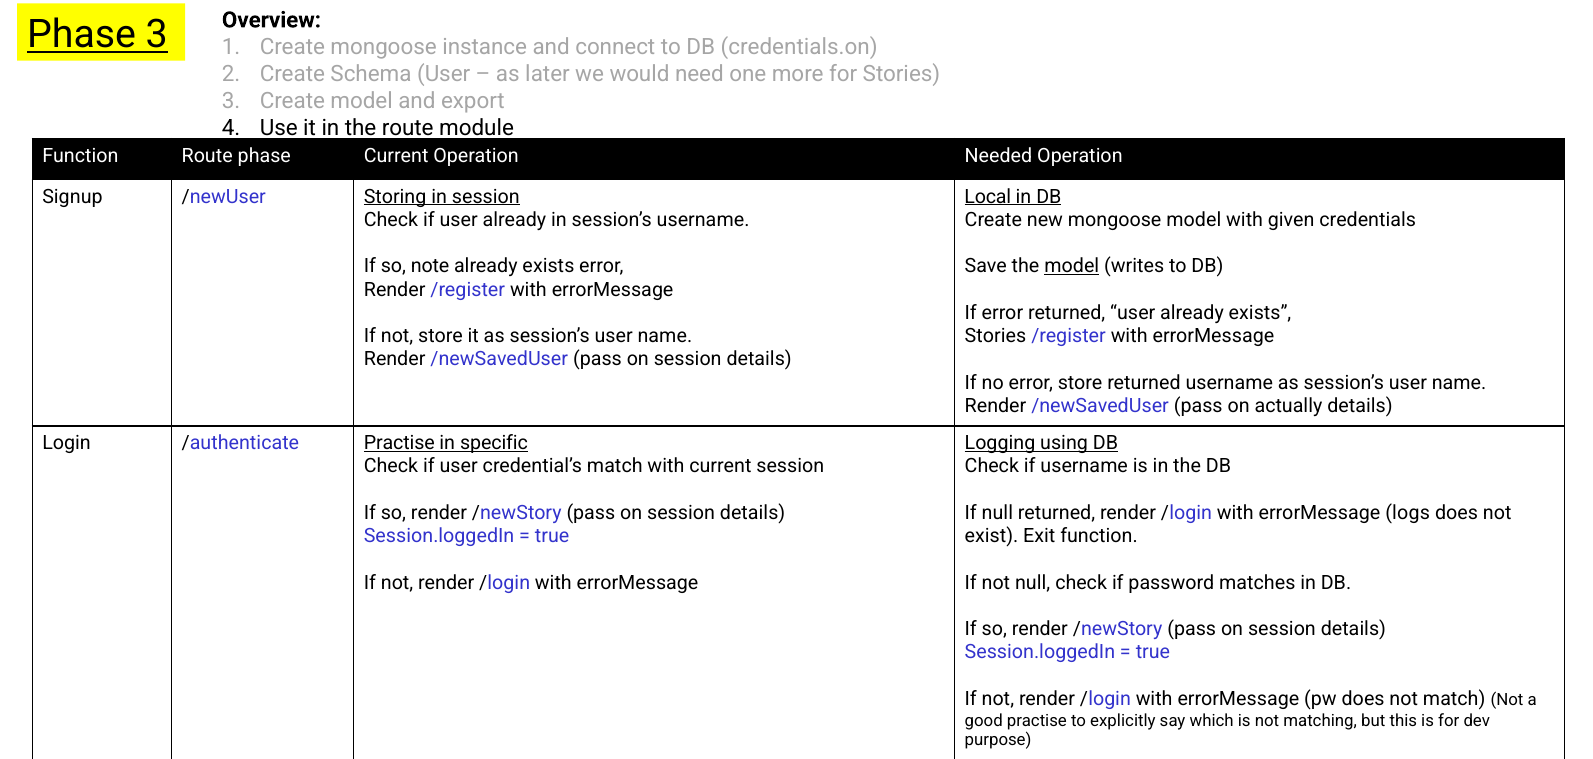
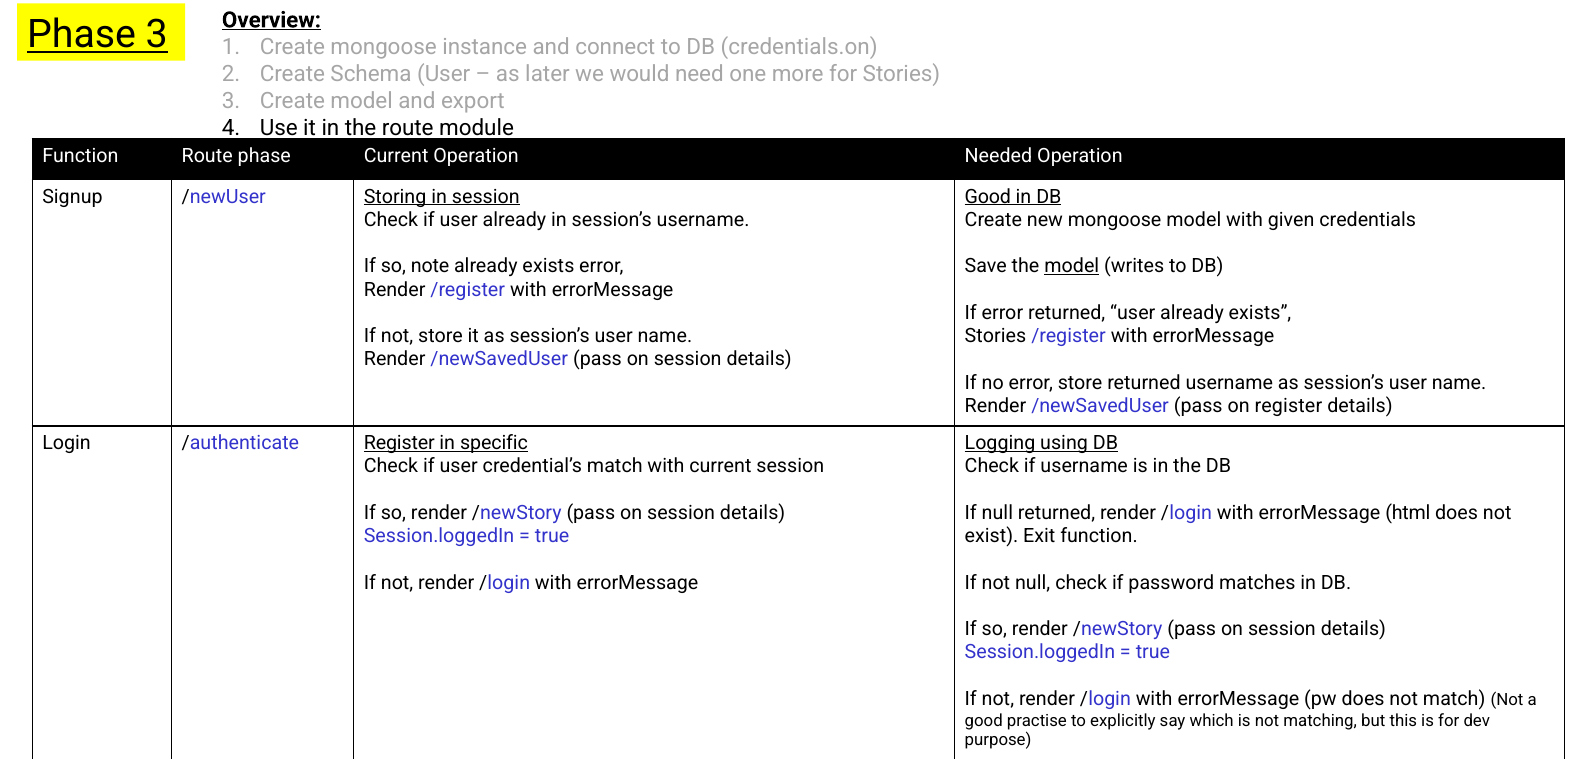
Overview underline: none -> present
Local at (988, 196): Local -> Good
on actually: actually -> register
/authenticate Practise: Practise -> Register
logs: logs -> html
